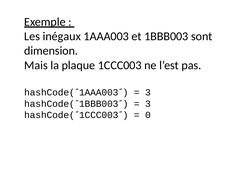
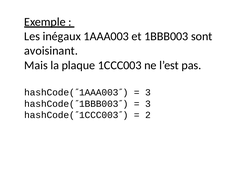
dimension: dimension -> avoisinant
0: 0 -> 2
